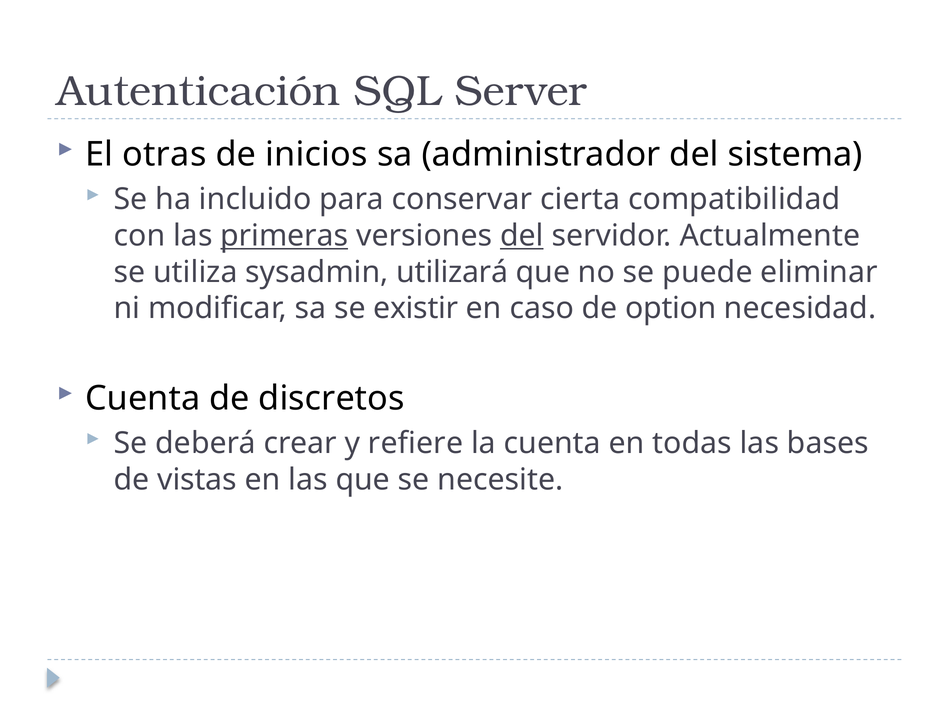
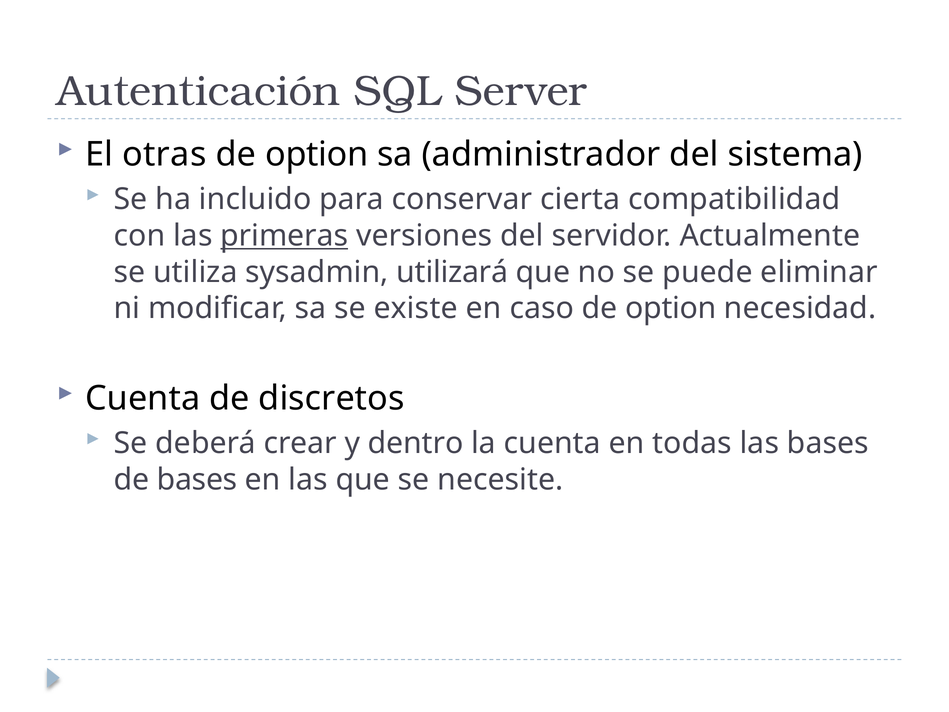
inicios at (317, 154): inicios -> option
del at (522, 236) underline: present -> none
existir: existir -> existe
refiere: refiere -> dentro
de vistas: vistas -> bases
